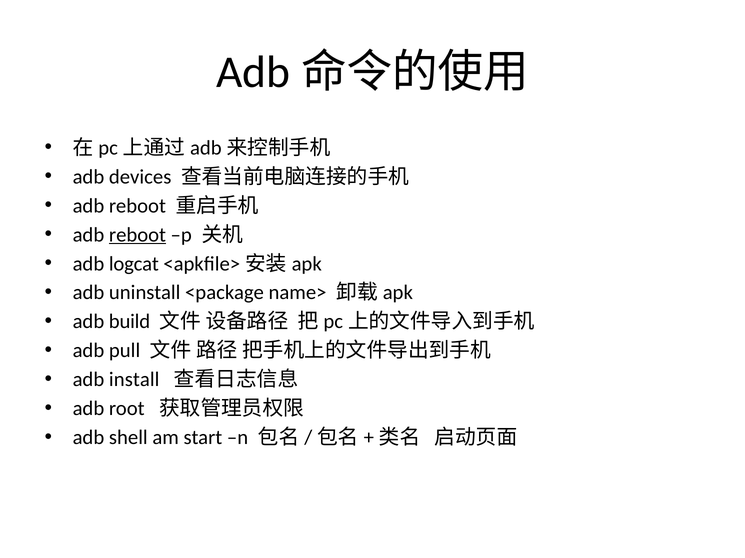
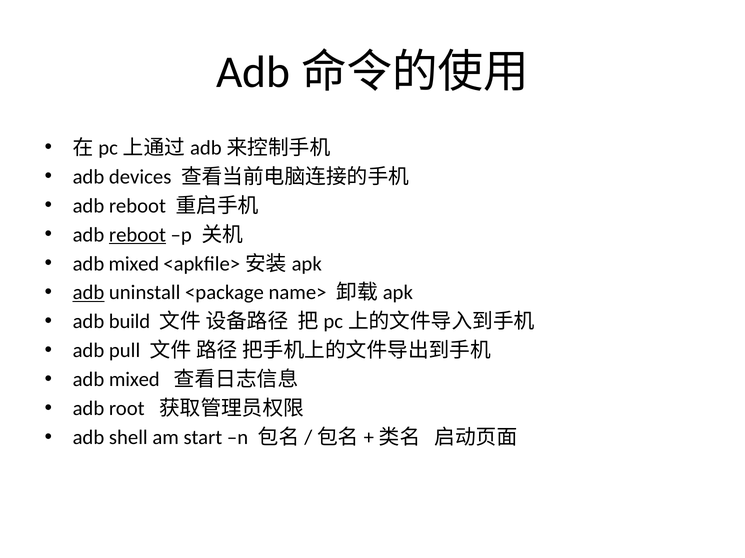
logcat at (134, 264): logcat -> mixed
adb at (88, 293) underline: none -> present
install at (134, 380): install -> mixed
